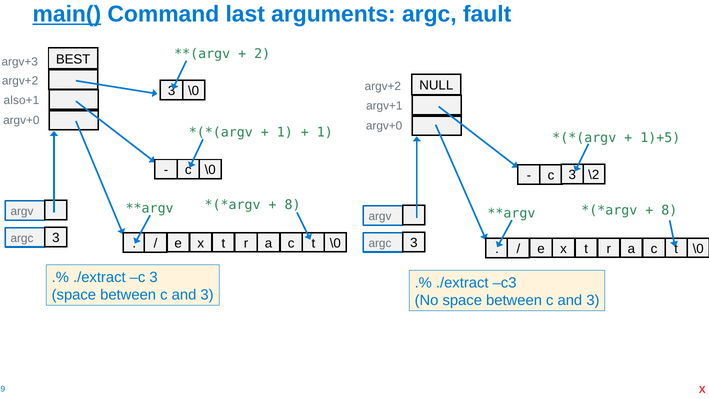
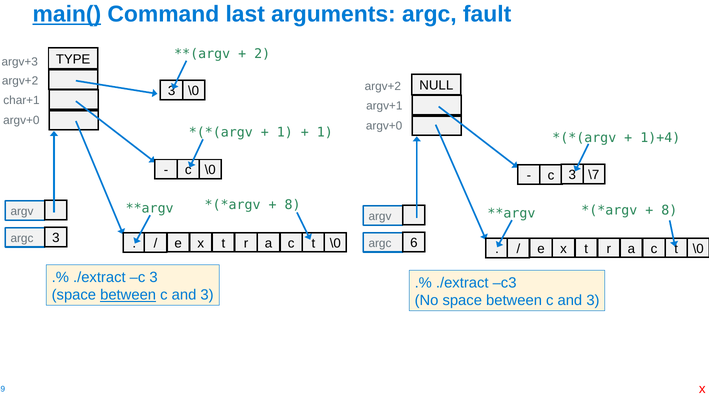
BEST: BEST -> TYPE
also+1: also+1 -> char+1
1)+5: 1)+5 -> 1)+4
\2: \2 -> \7
3 at (414, 243): 3 -> 6
between at (128, 295) underline: none -> present
